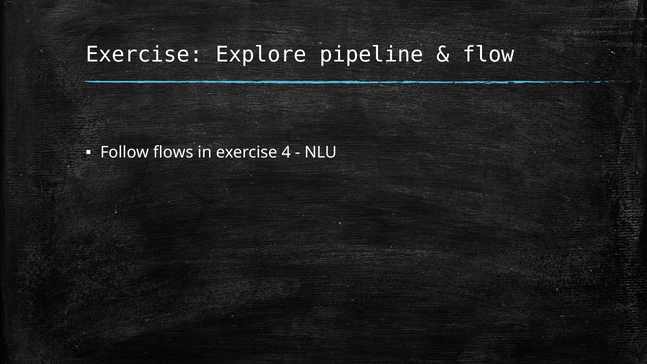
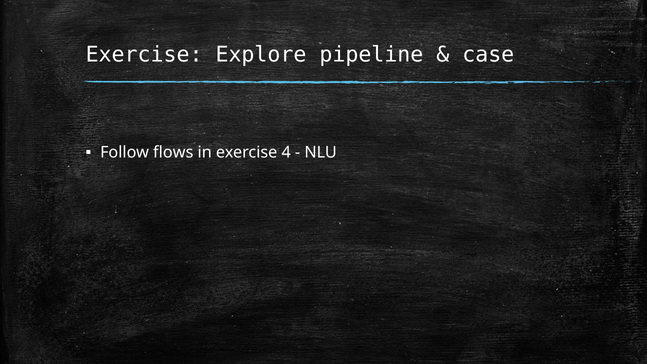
flow: flow -> case
